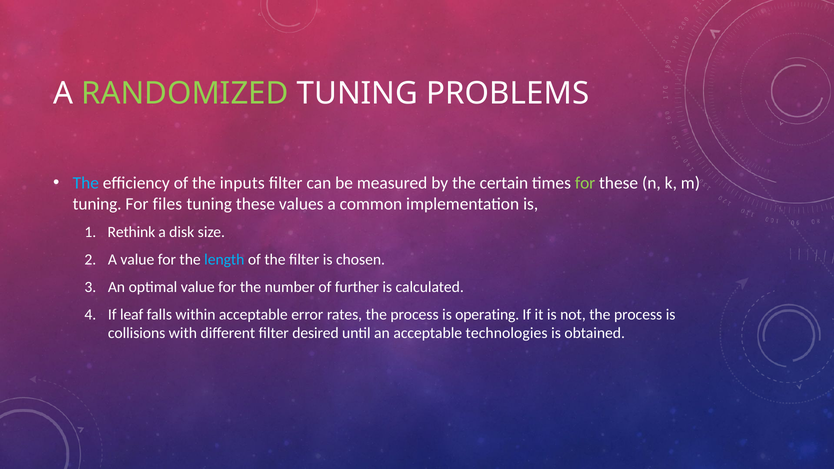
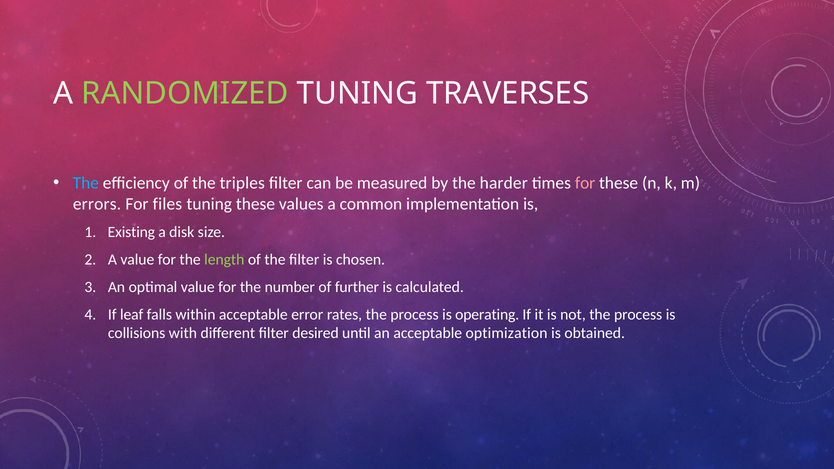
PROBLEMS: PROBLEMS -> TRAVERSES
inputs: inputs -> triples
certain: certain -> harder
for at (585, 183) colour: light green -> pink
tuning at (97, 204): tuning -> errors
Rethink: Rethink -> Existing
length colour: light blue -> light green
technologies: technologies -> optimization
